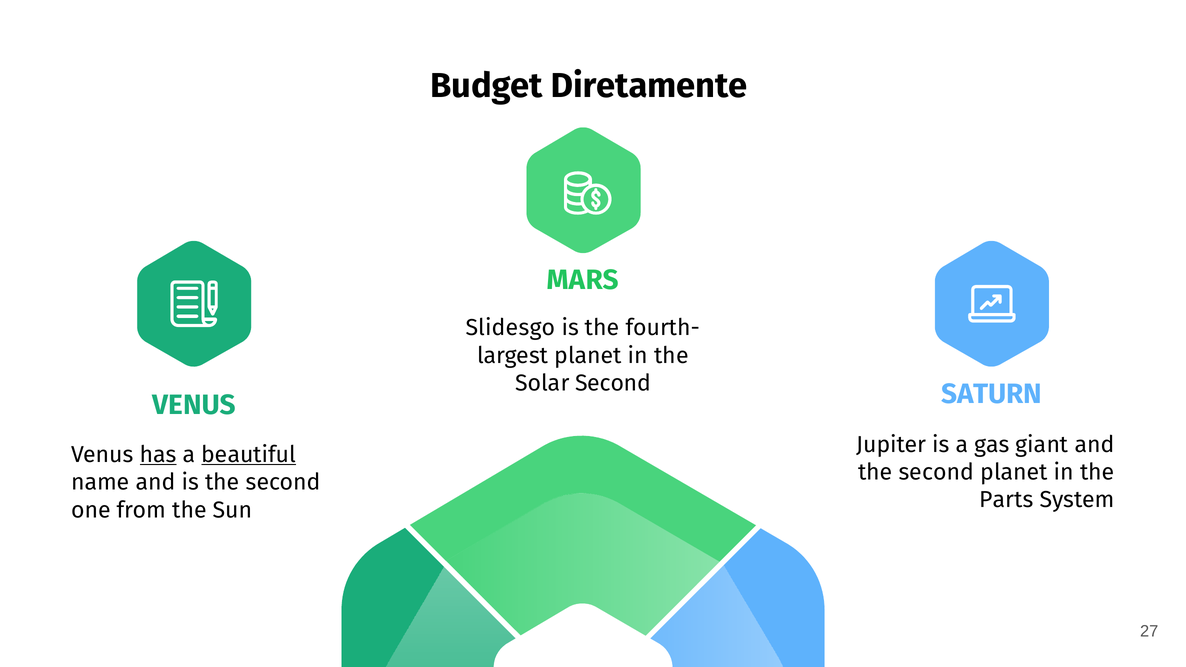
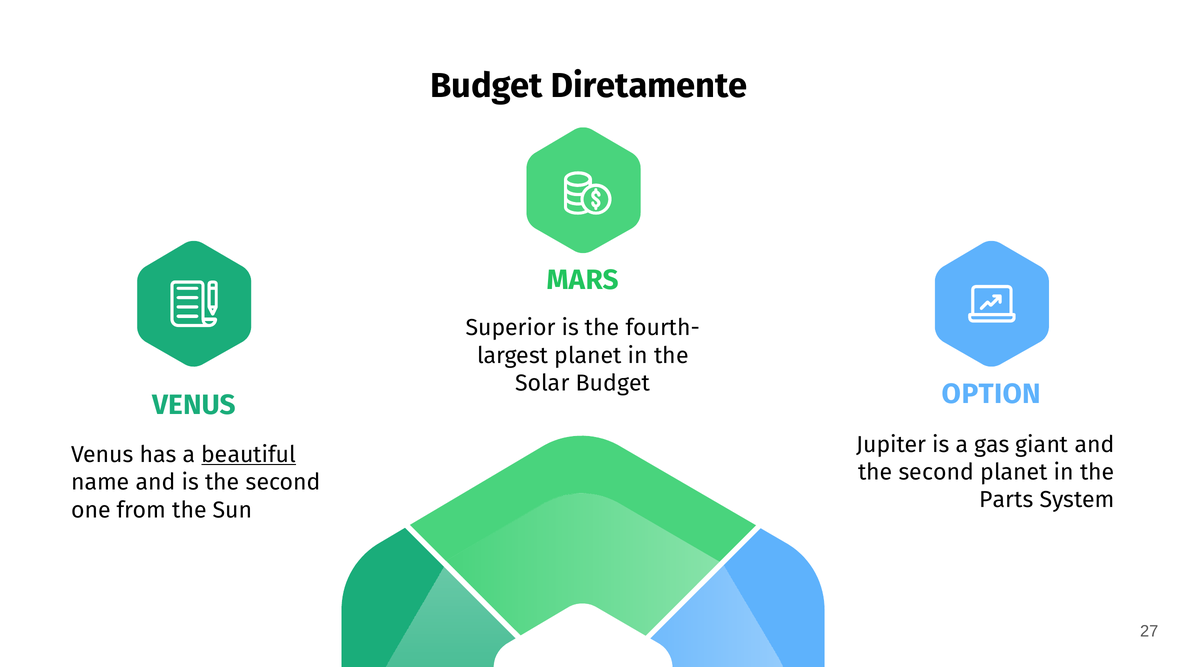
Slidesgo: Slidesgo -> Superior
Solar Second: Second -> Budget
SATURN: SATURN -> OPTION
has underline: present -> none
